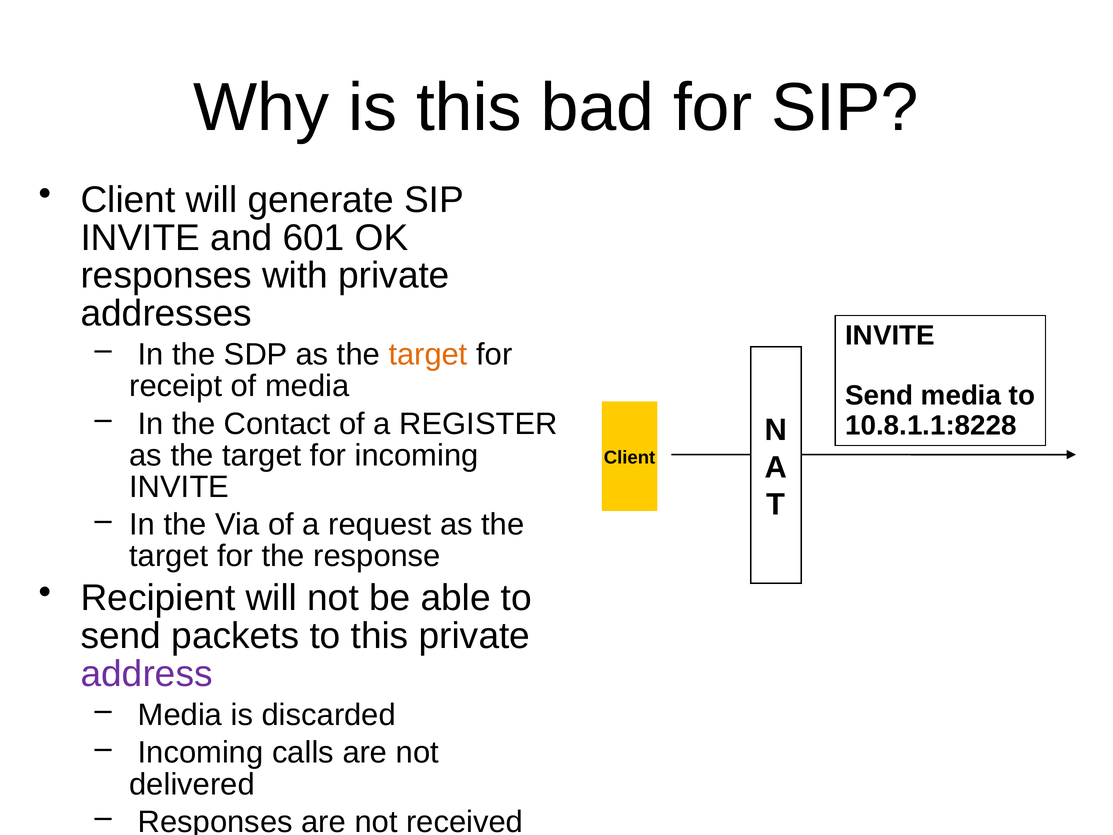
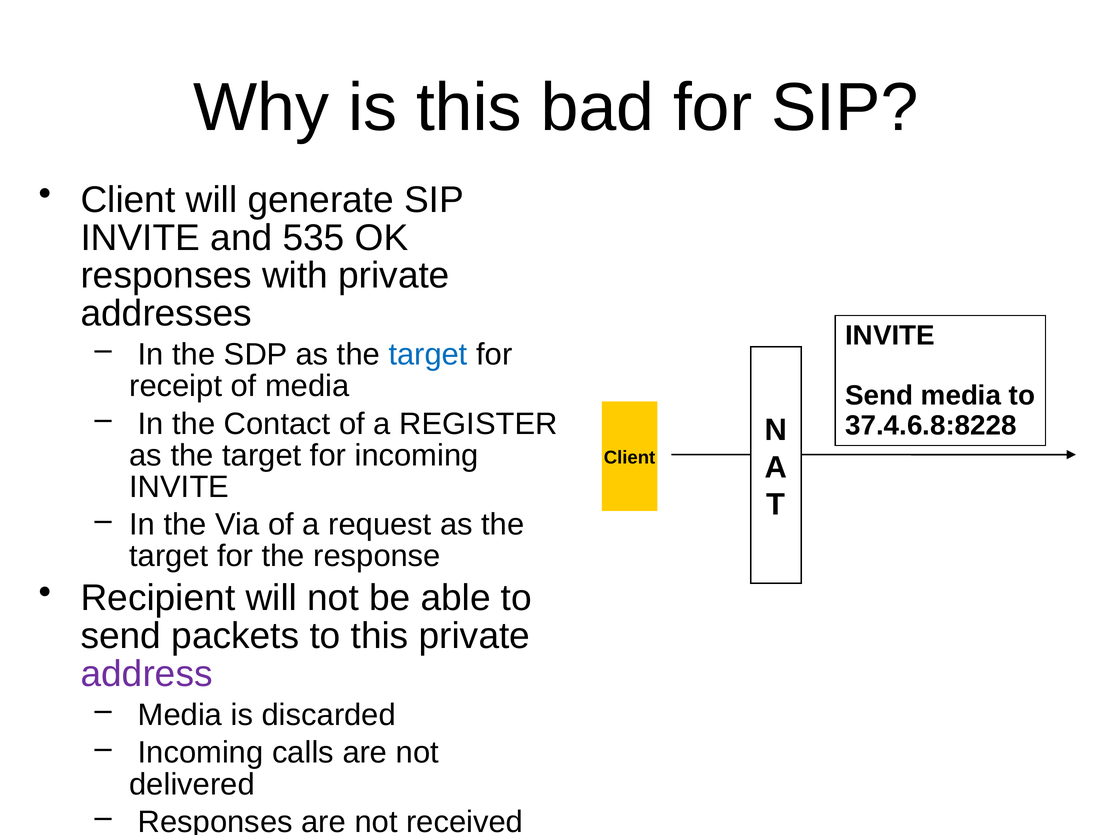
601: 601 -> 535
target at (428, 354) colour: orange -> blue
10.8.1.1:8228: 10.8.1.1:8228 -> 37.4.6.8:8228
